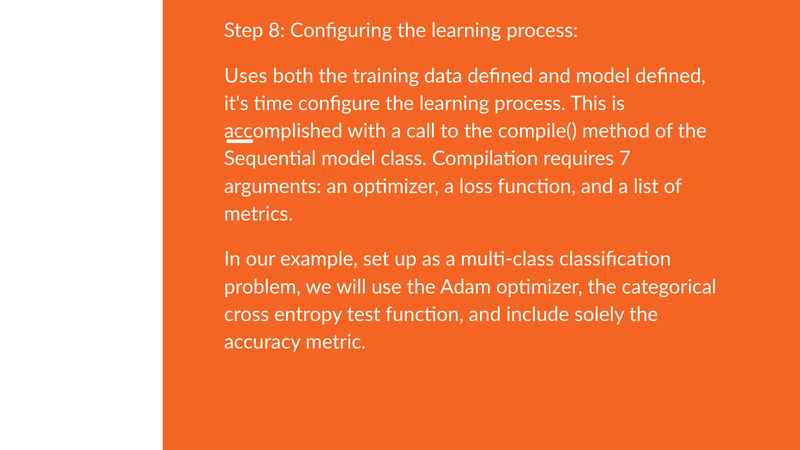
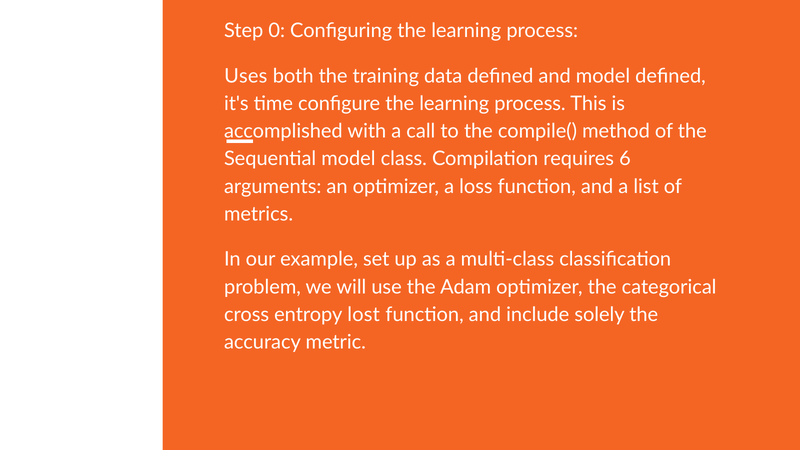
8: 8 -> 0
7: 7 -> 6
test: test -> lost
